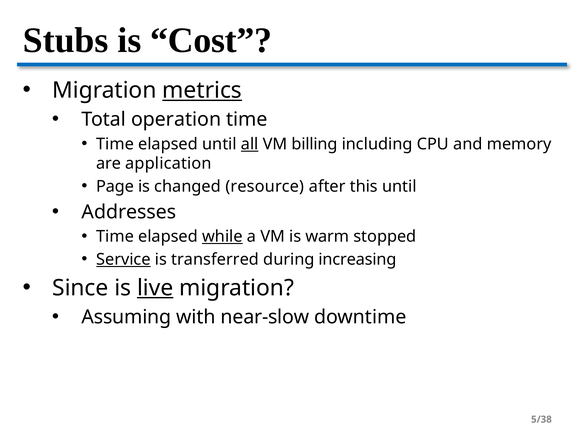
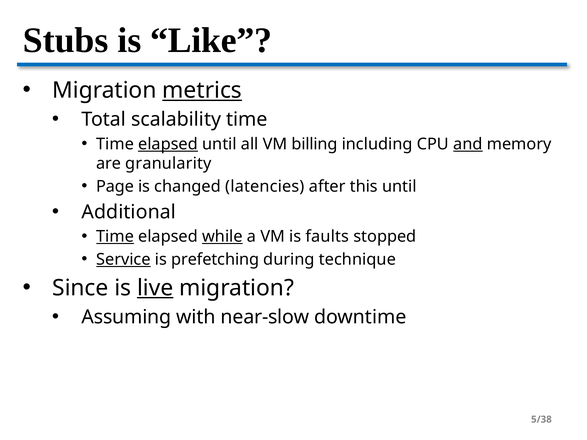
Cost: Cost -> Like
operation: operation -> scalability
elapsed at (168, 144) underline: none -> present
all underline: present -> none
and underline: none -> present
application: application -> granularity
resource: resource -> latencies
Addresses: Addresses -> Additional
Time at (115, 237) underline: none -> present
warm: warm -> faults
transferred: transferred -> prefetching
increasing: increasing -> technique
